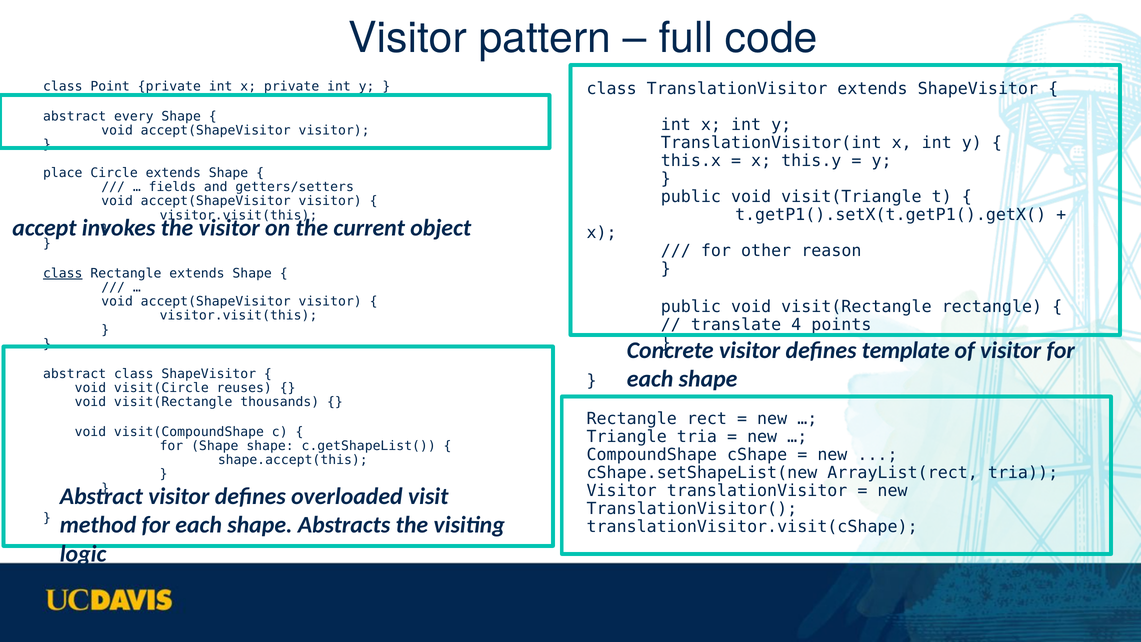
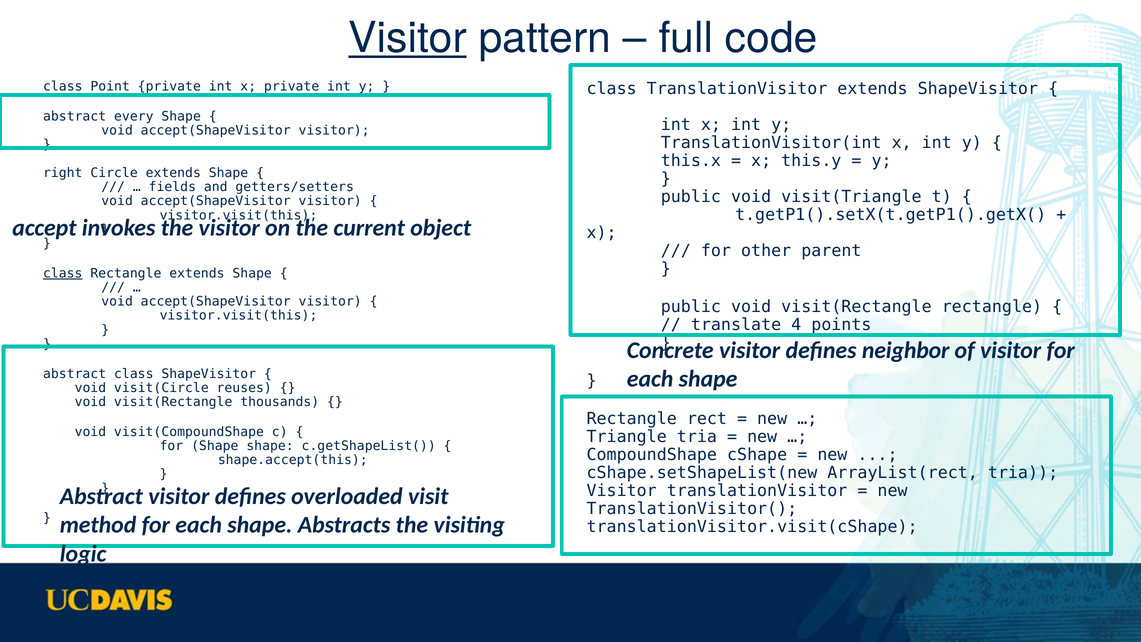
Visitor at (408, 38) underline: none -> present
place: place -> right
reason: reason -> parent
template: template -> neighbor
